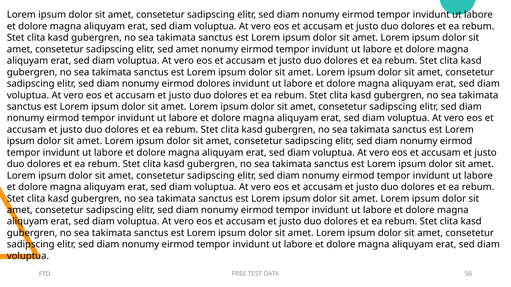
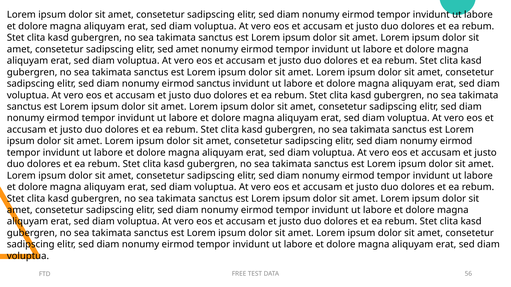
eirmod dolores: dolores -> sanctus
